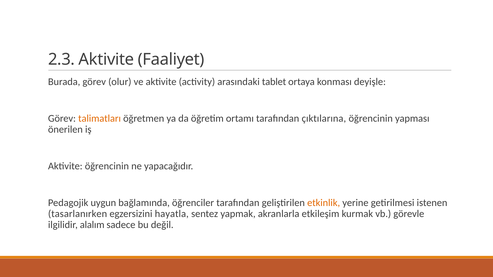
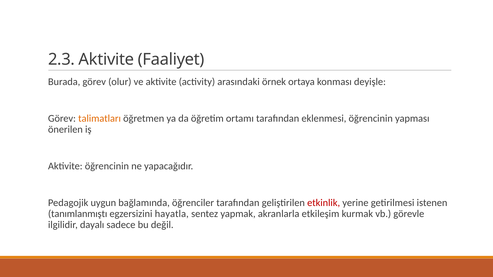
tablet: tablet -> örnek
çıktılarına: çıktılarına -> eklenmesi
etkinlik colour: orange -> red
tasarlanırken: tasarlanırken -> tanımlanmıştı
alalım: alalım -> dayalı
